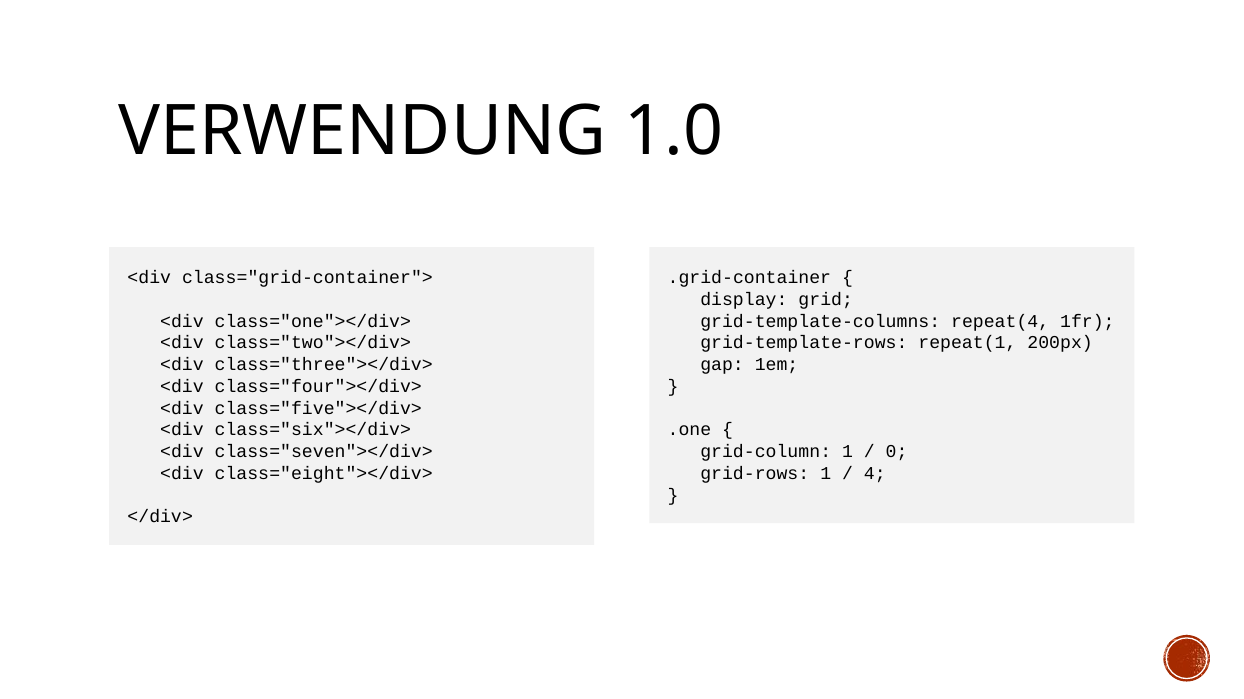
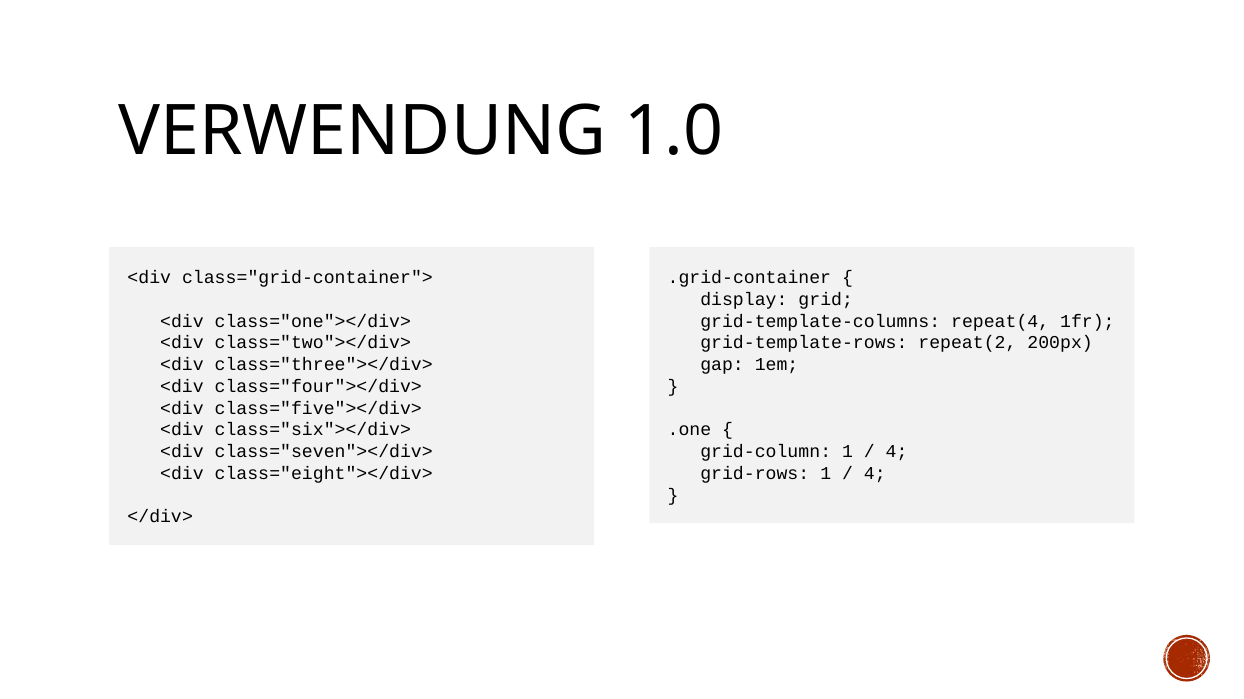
repeat(1: repeat(1 -> repeat(2
0 at (897, 452): 0 -> 4
